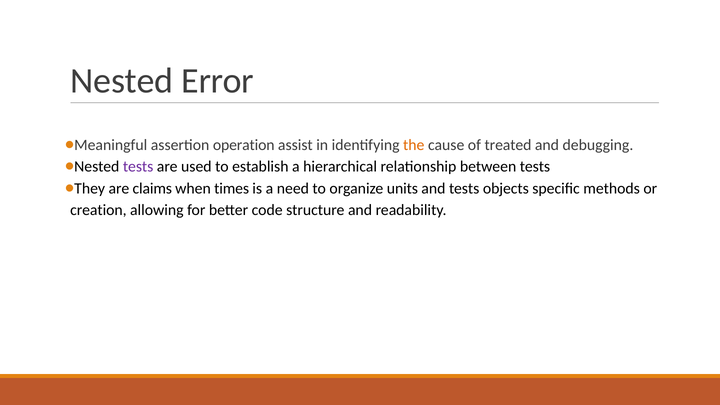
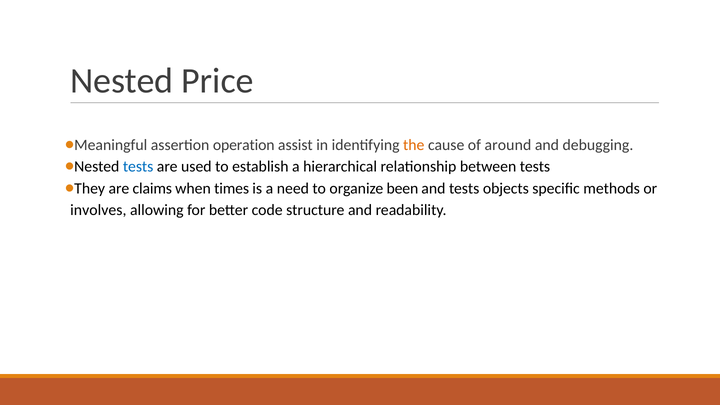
Error: Error -> Price
treated: treated -> around
tests at (138, 167) colour: purple -> blue
units: units -> been
creation: creation -> involves
